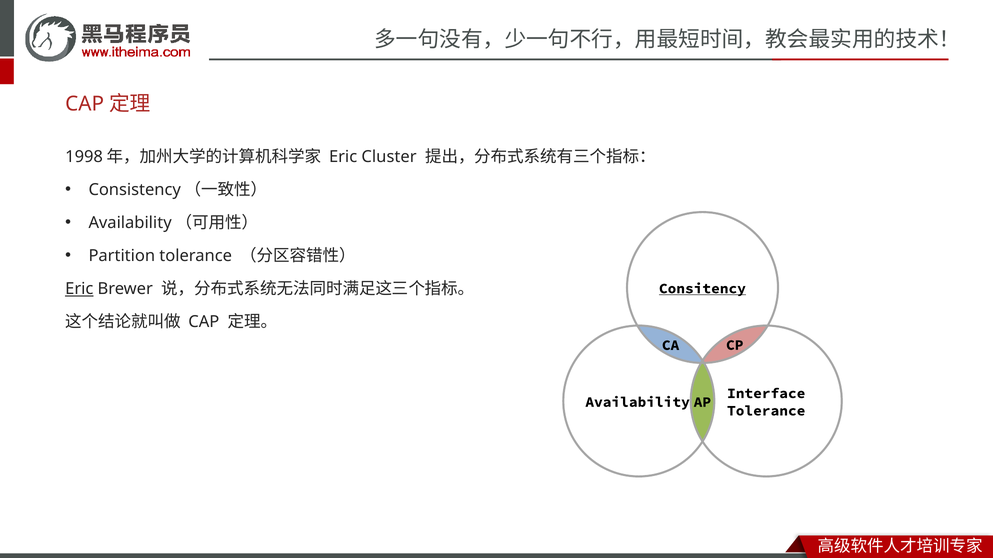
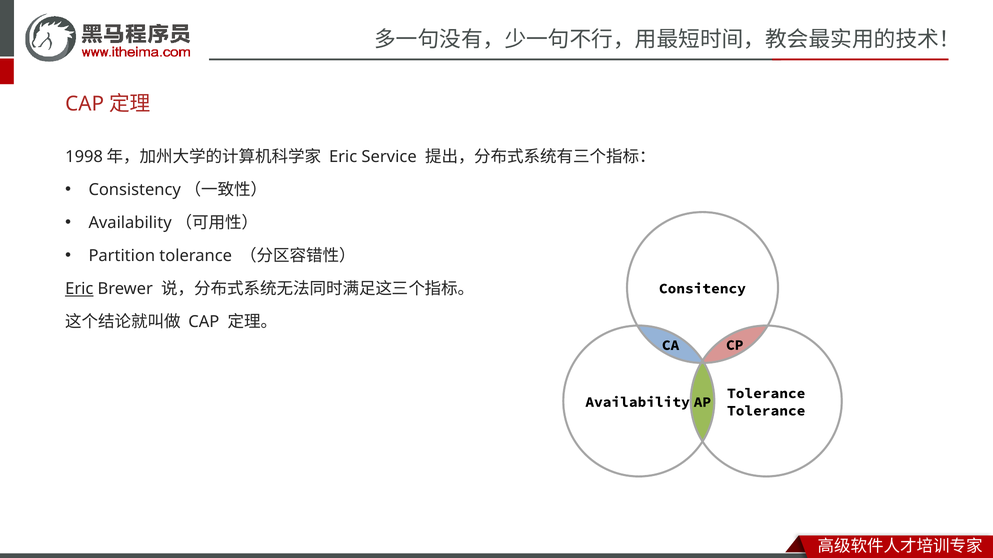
Cluster: Cluster -> Service
Consitency underline: present -> none
Interface at (766, 394): Interface -> Tolerance
